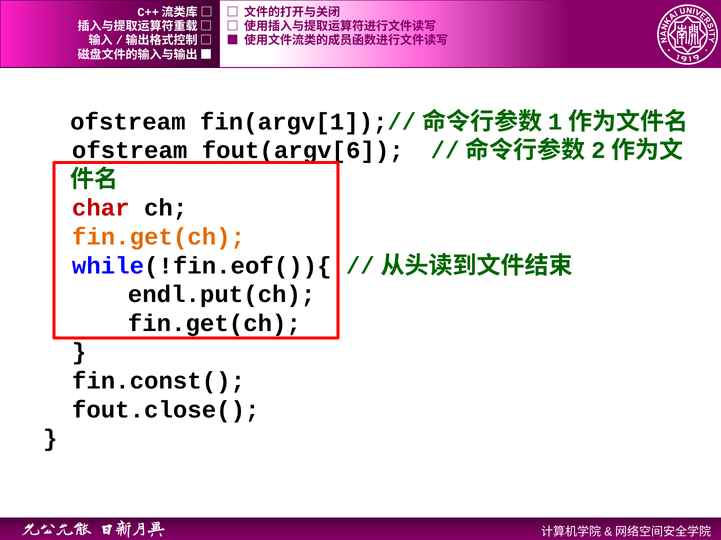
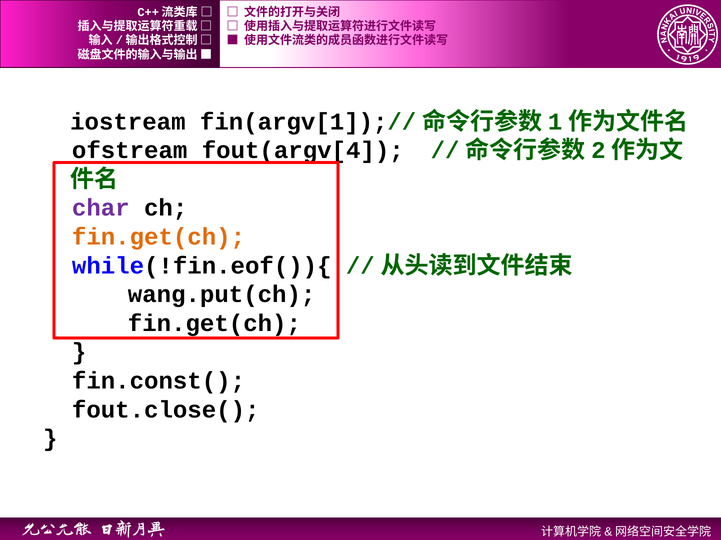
ofstream at (128, 122): ofstream -> iostream
fout(argv[6: fout(argv[6 -> fout(argv[4
char colour: red -> purple
endl.put(ch: endl.put(ch -> wang.put(ch
